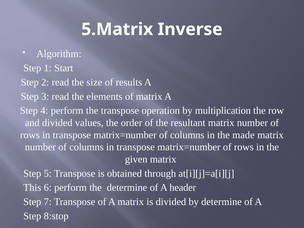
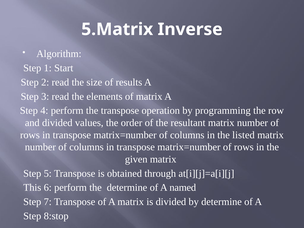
multiplication: multiplication -> programming
made: made -> listed
header: header -> named
